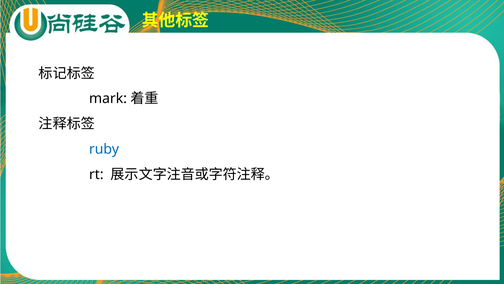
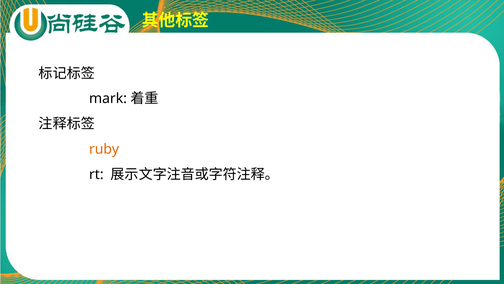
ruby colour: blue -> orange
